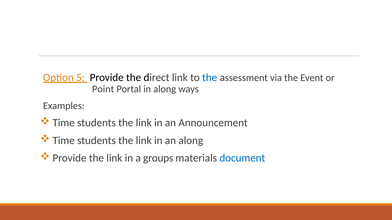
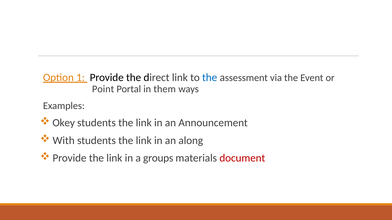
5: 5 -> 1
in along: along -> them
Time at (64, 123): Time -> Okey
Time at (64, 141): Time -> With
document colour: blue -> red
